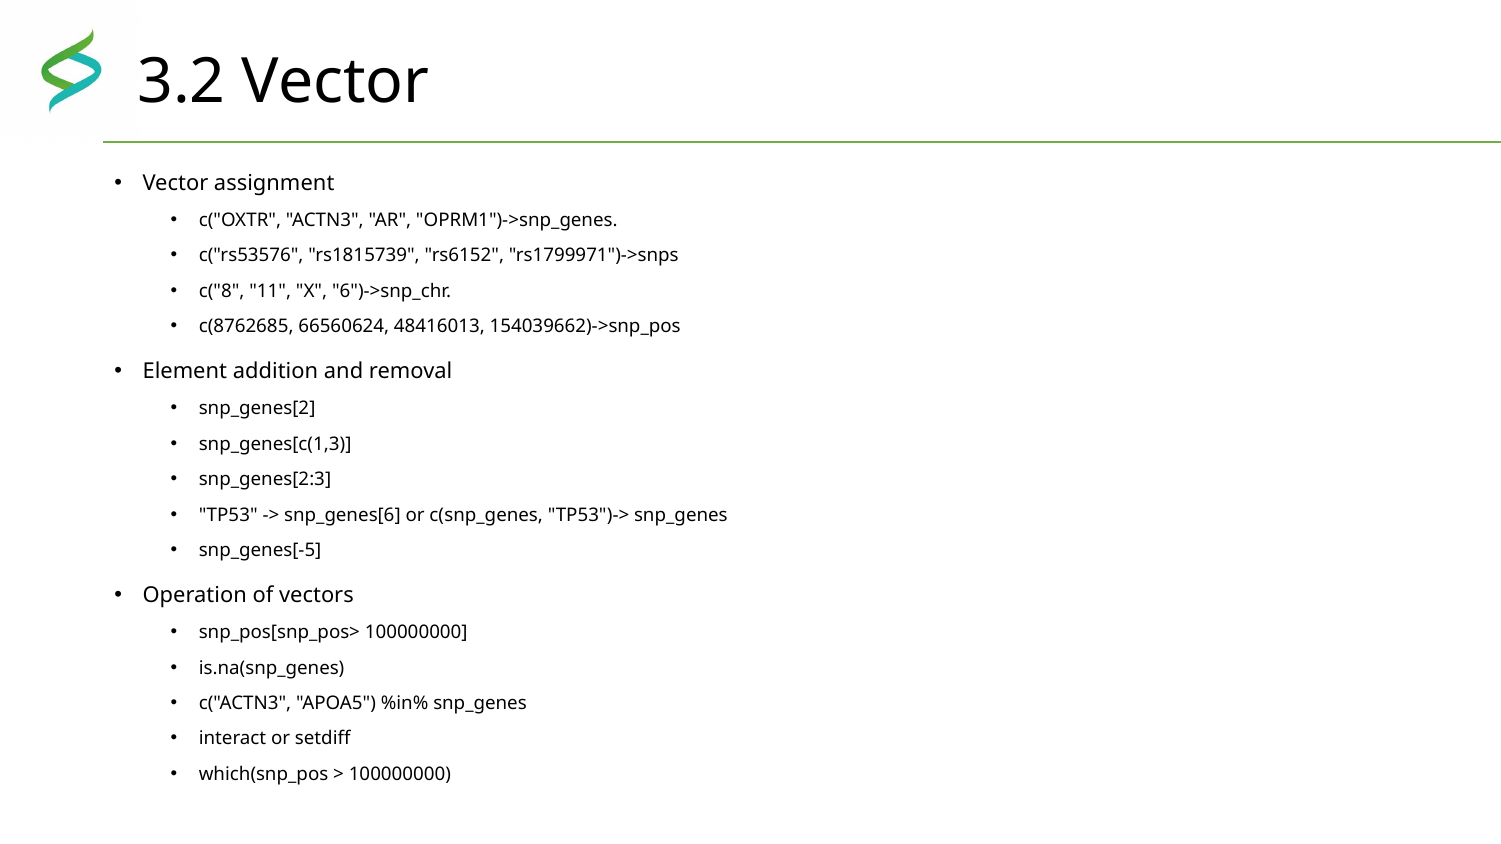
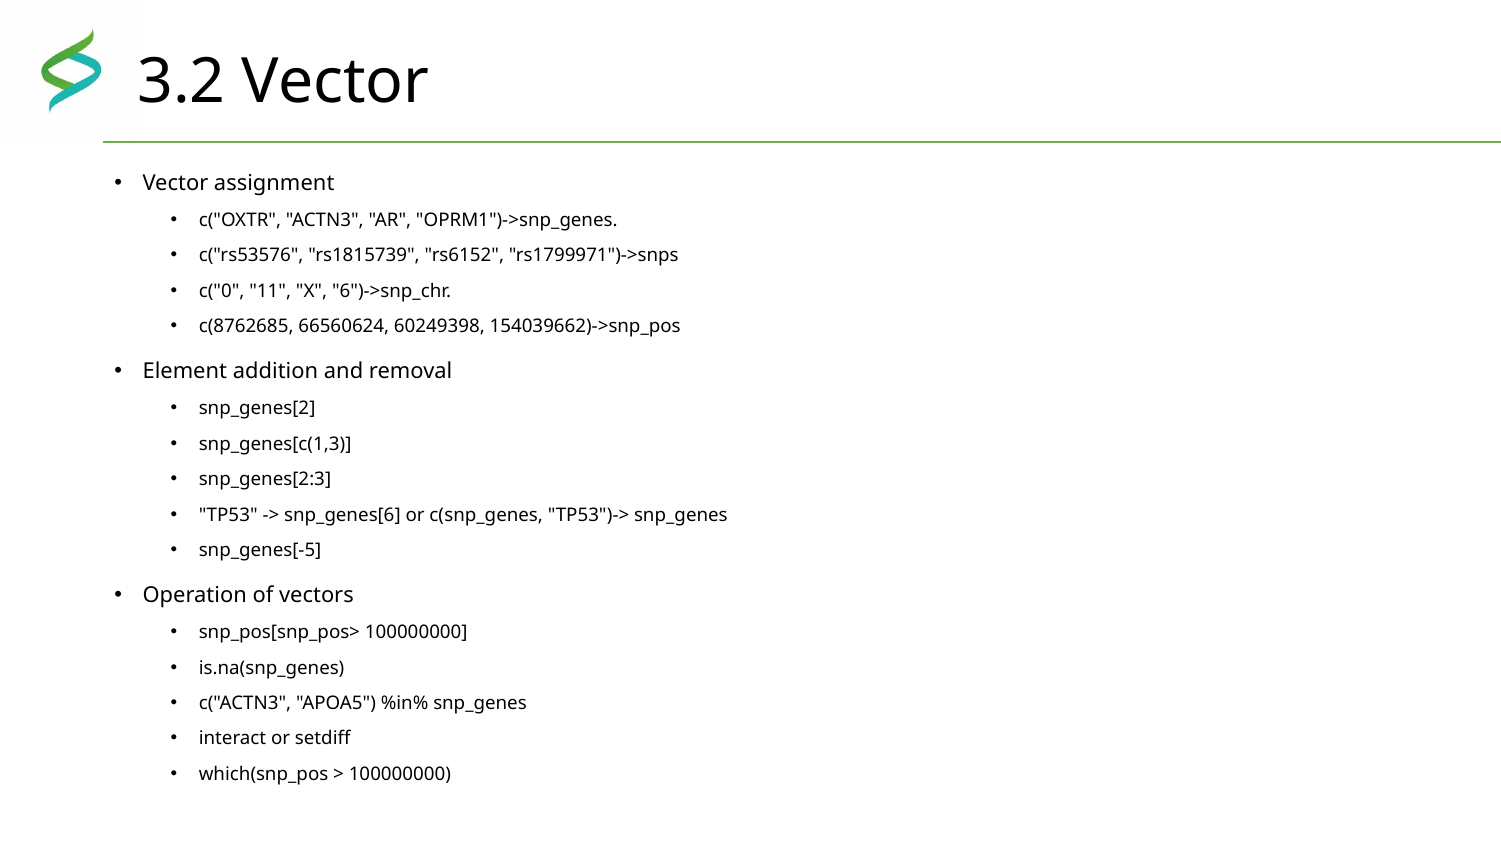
c("8: c("8 -> c("0
48416013: 48416013 -> 60249398
